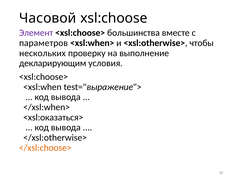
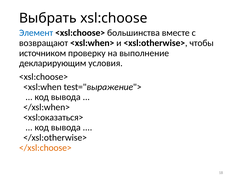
Часовой: Часовой -> Выбрать
Элемент colour: purple -> blue
параметров: параметров -> возвращают
нескольких: нескольких -> источником
